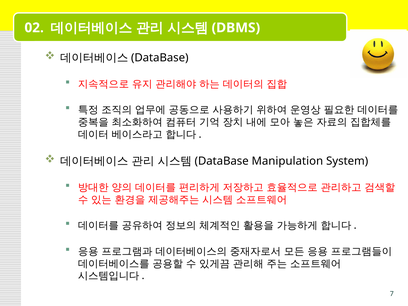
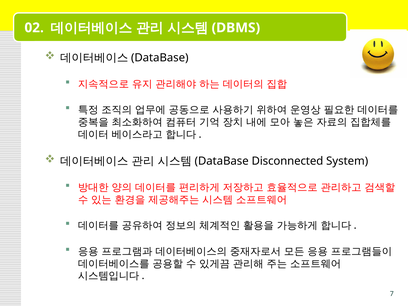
Manipulation: Manipulation -> Disconnected
